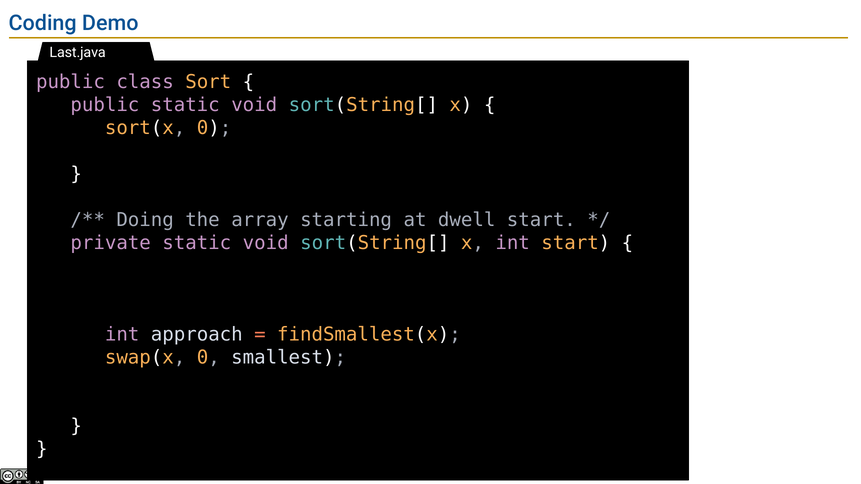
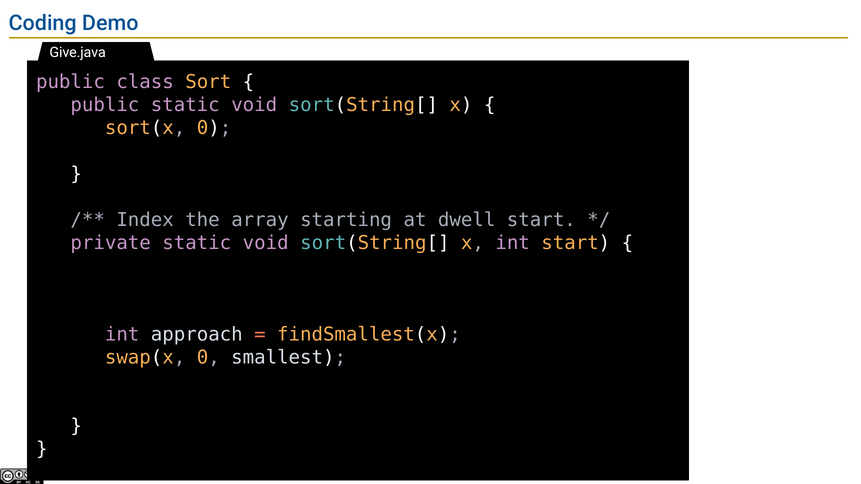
Last.java: Last.java -> Give.java
Doing: Doing -> Index
